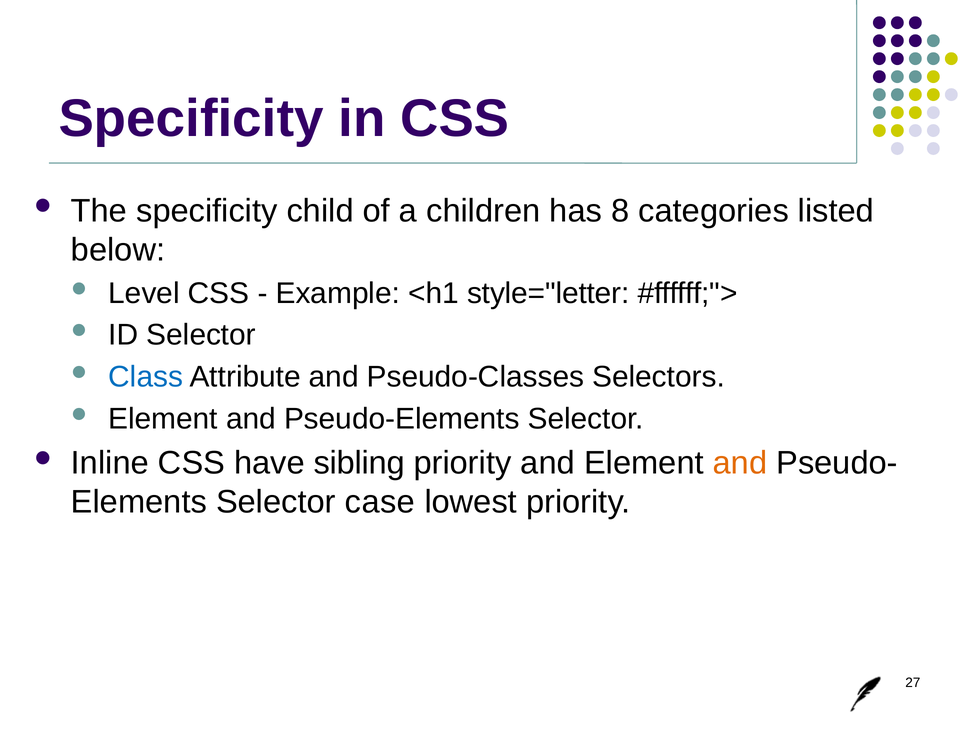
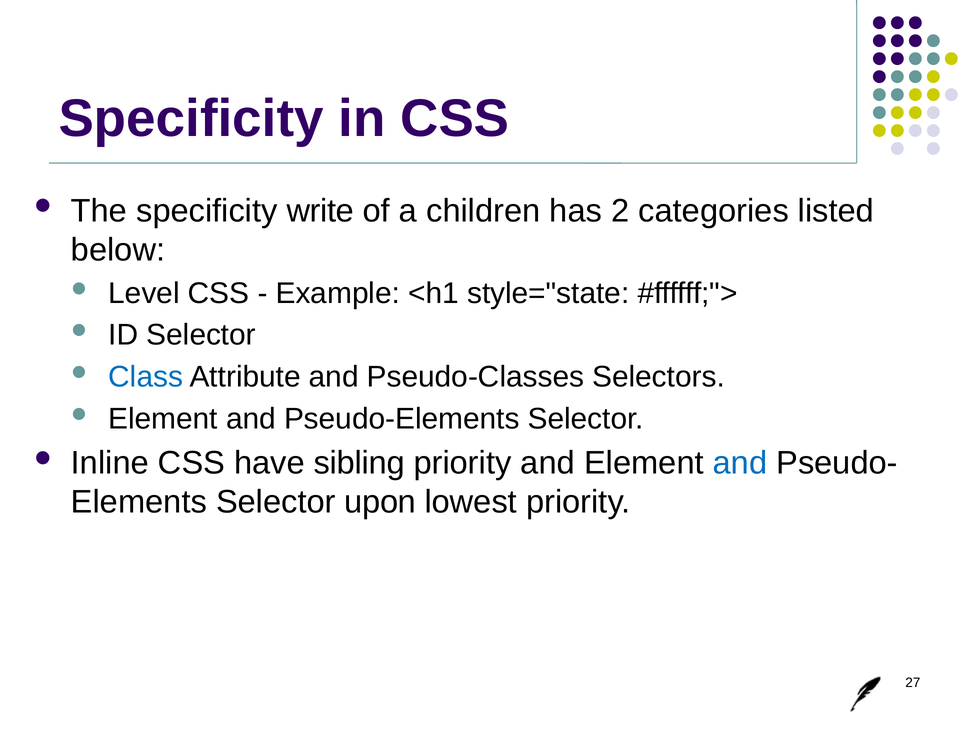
child: child -> write
8: 8 -> 2
style="letter: style="letter -> style="state
and at (740, 463) colour: orange -> blue
case: case -> upon
